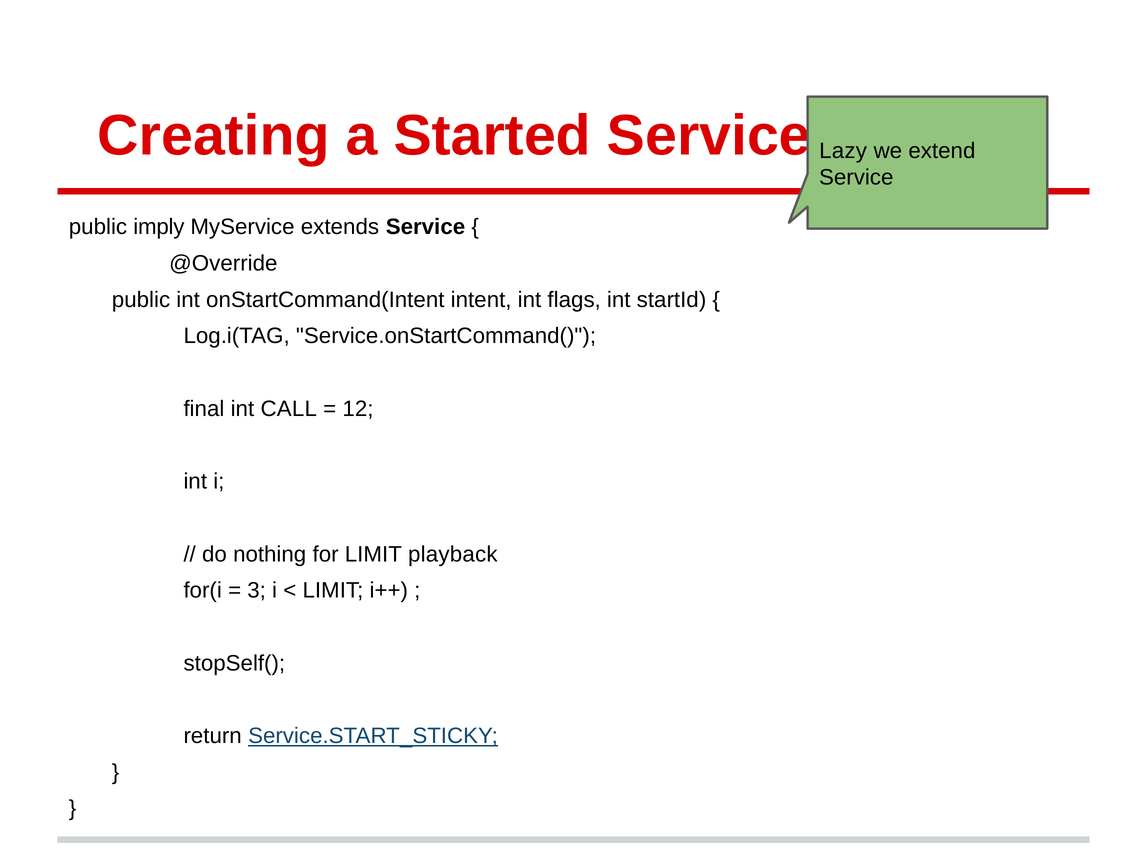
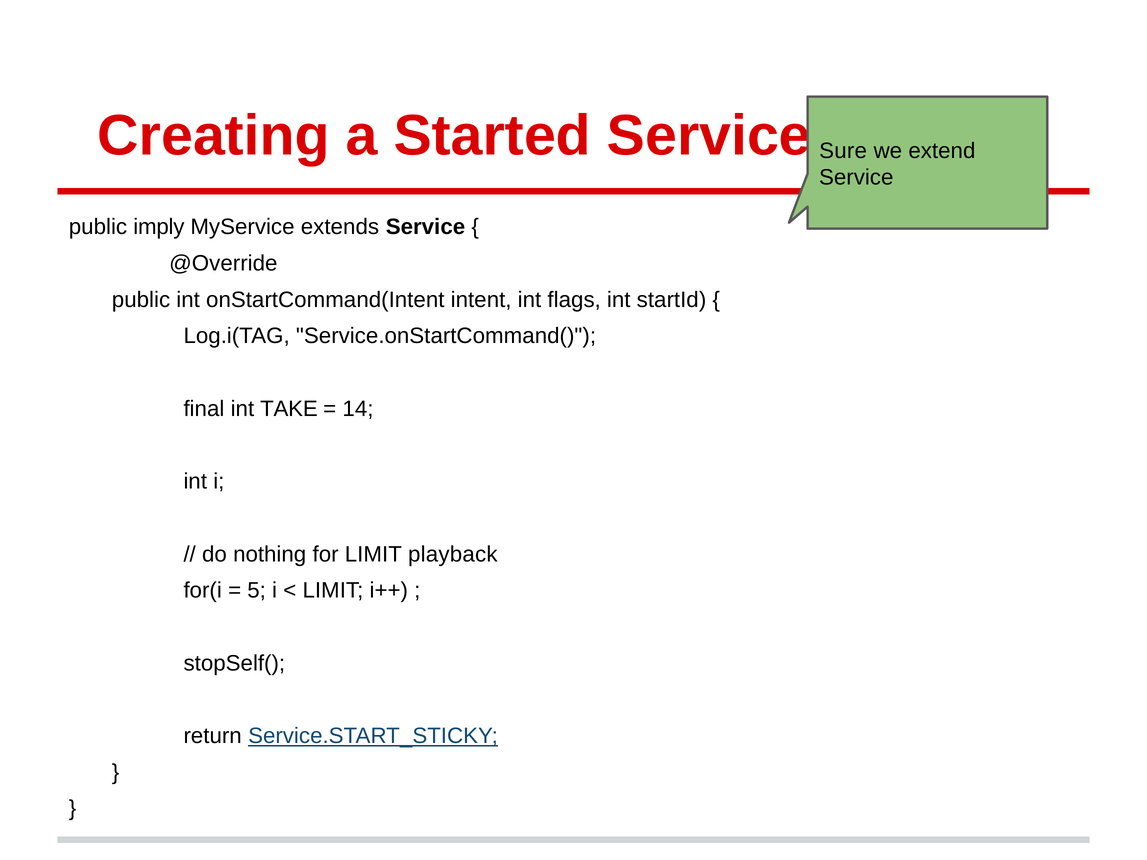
Lazy: Lazy -> Sure
CALL: CALL -> TAKE
12: 12 -> 14
3: 3 -> 5
